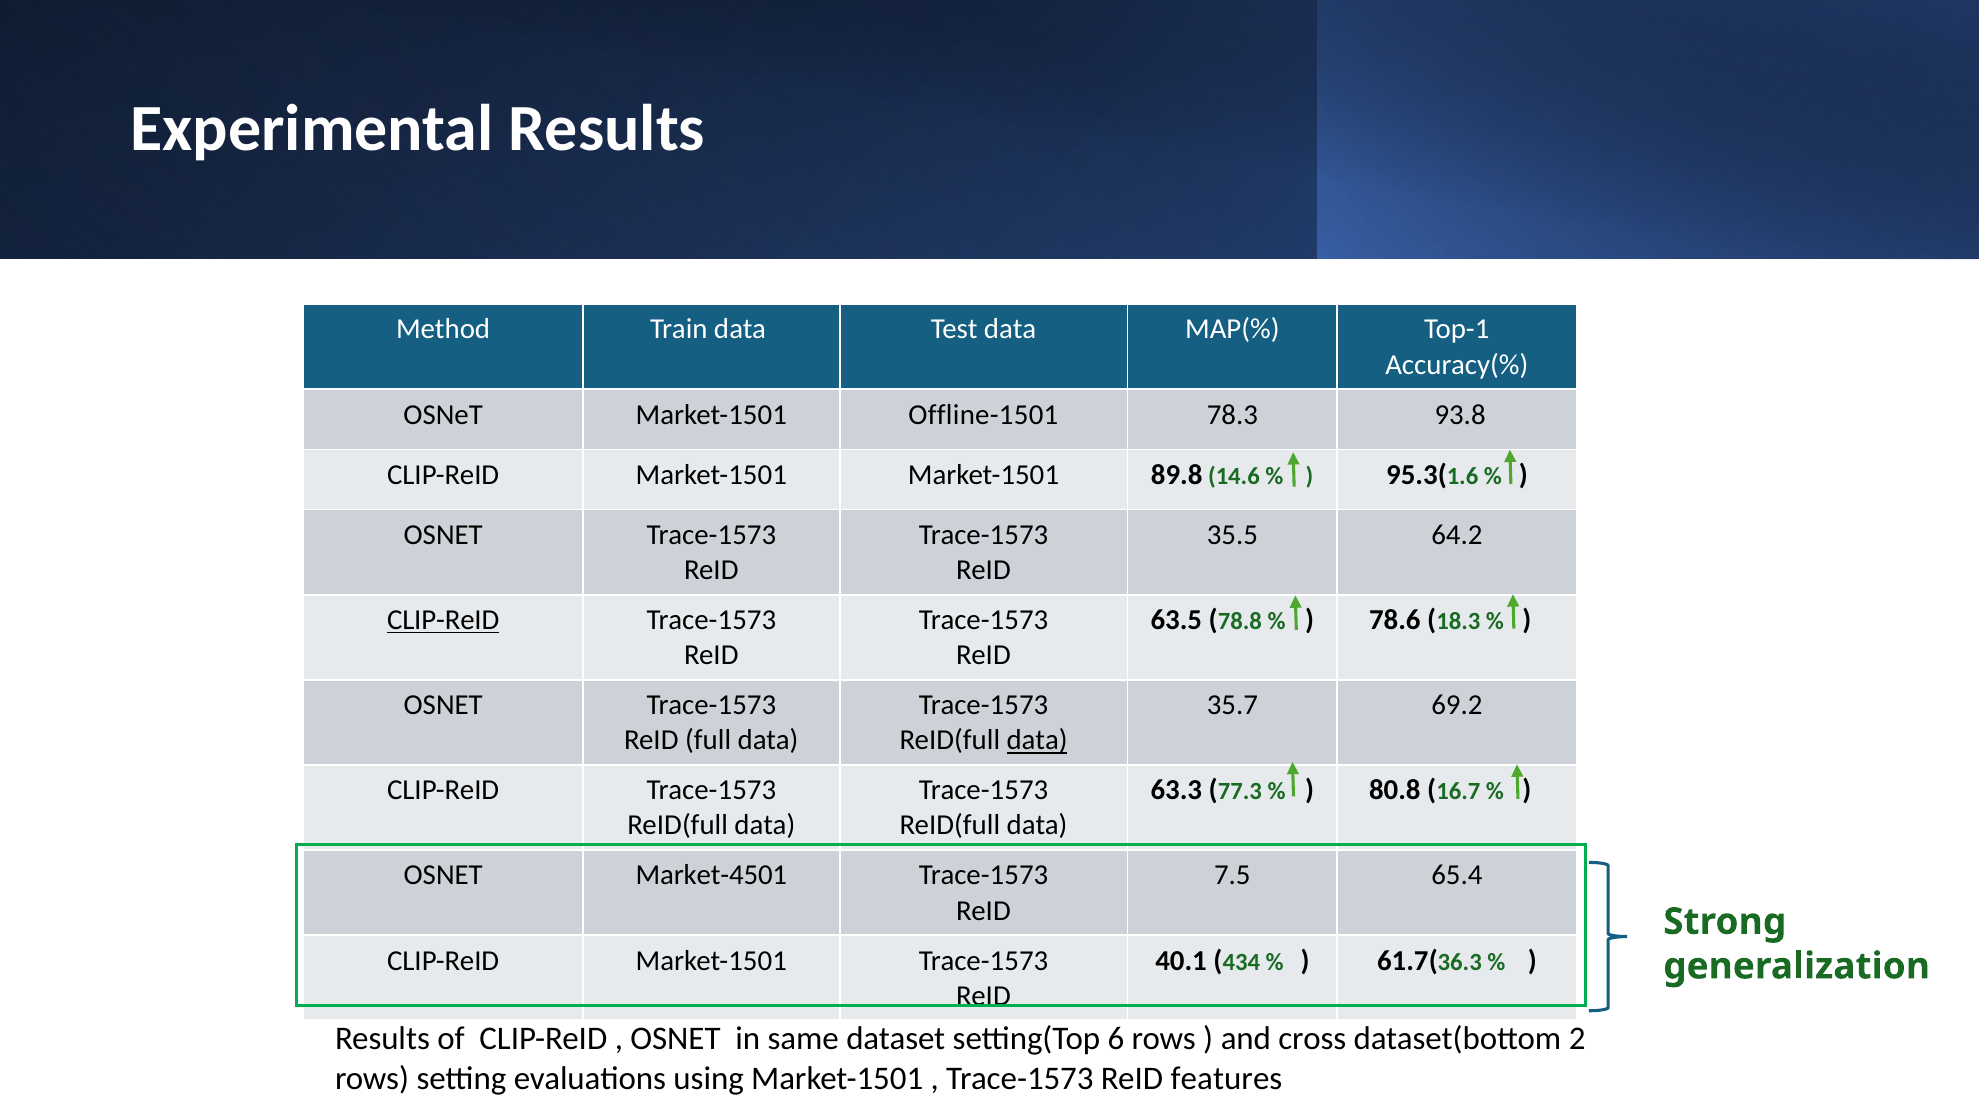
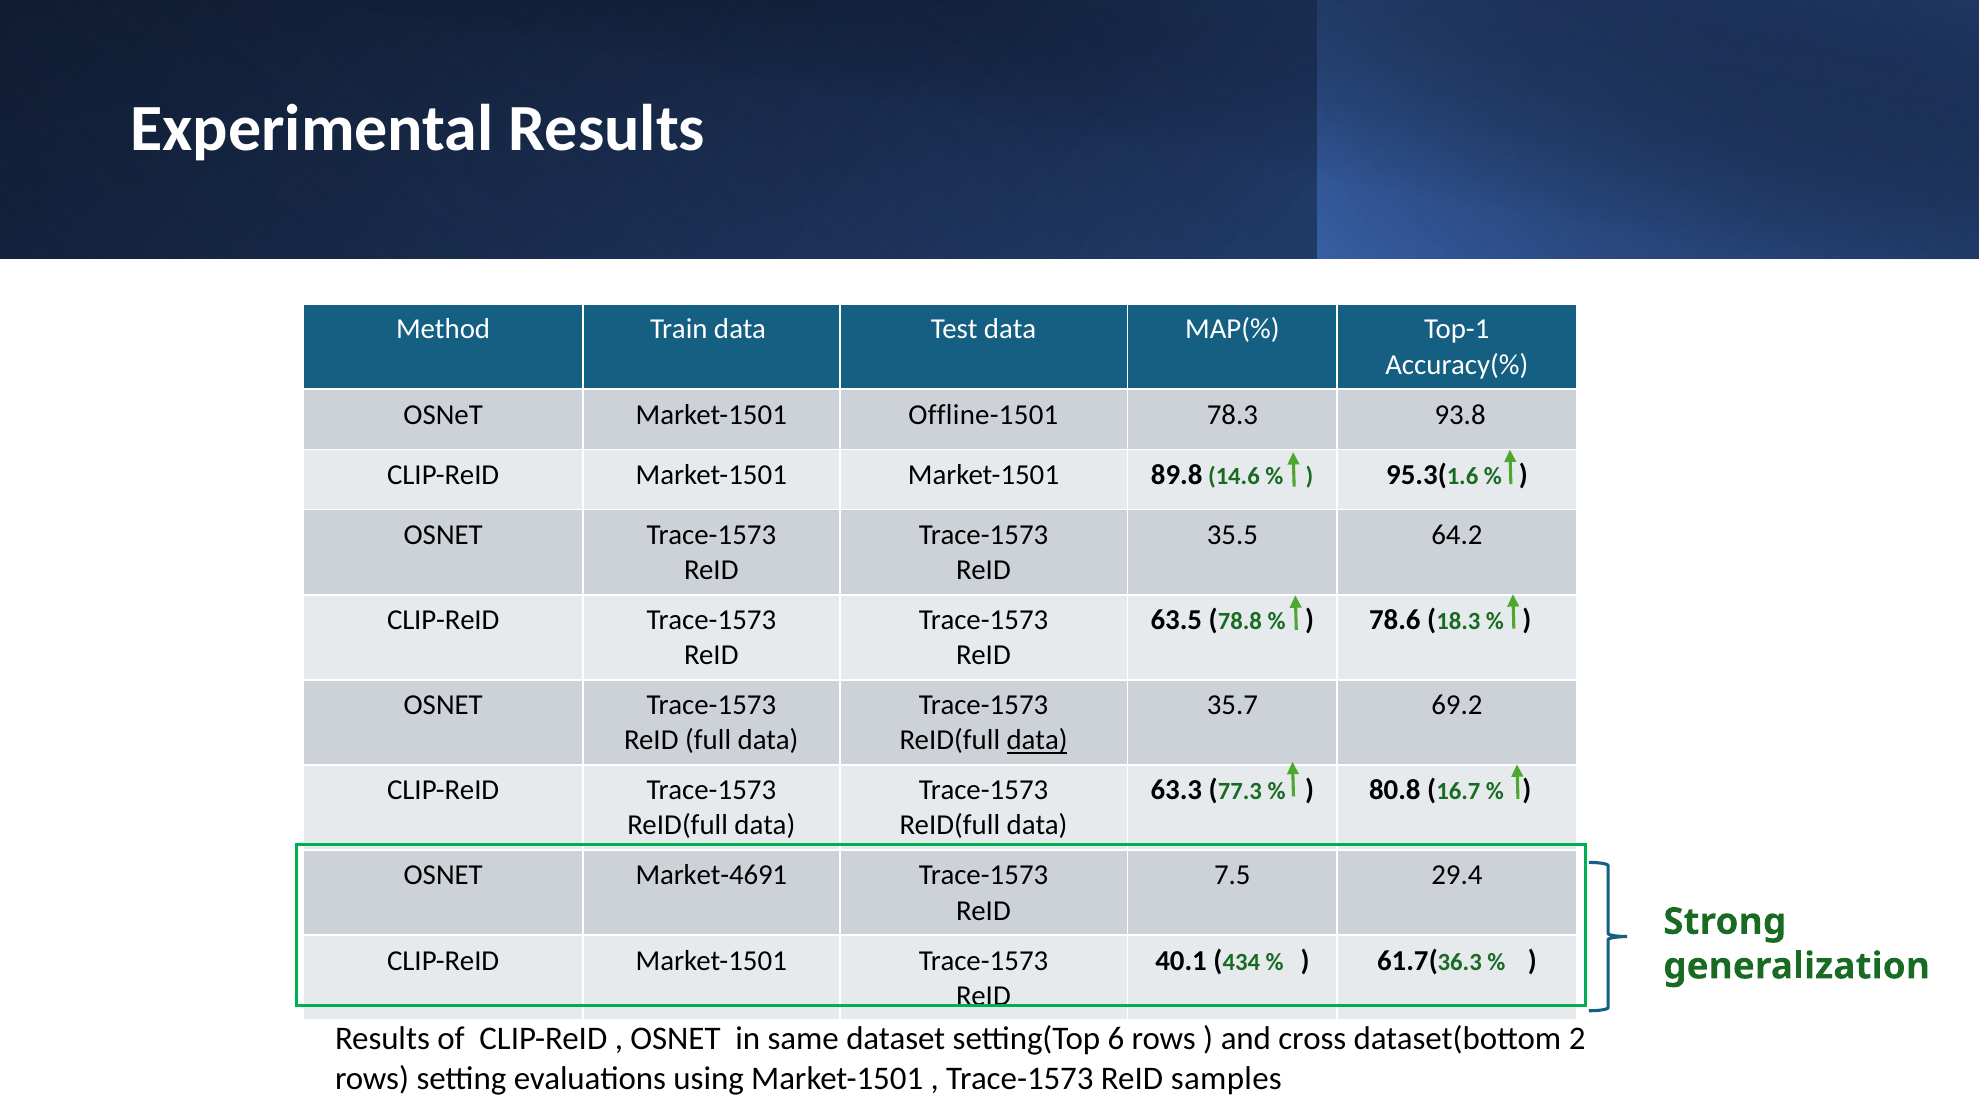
CLIP-ReID at (443, 620) underline: present -> none
Market-4501: Market-4501 -> Market-4691
65.4: 65.4 -> 29.4
features: features -> samples
